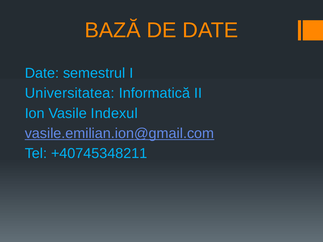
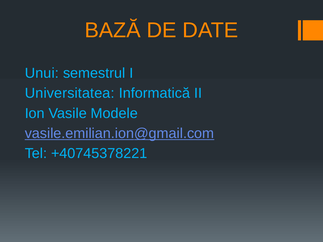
Date at (42, 73): Date -> Unui
Indexul: Indexul -> Modele
+40745348211: +40745348211 -> +40745378221
